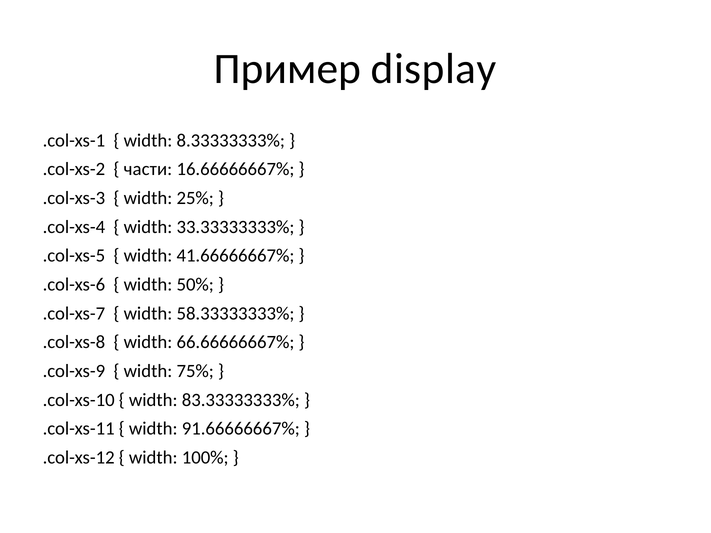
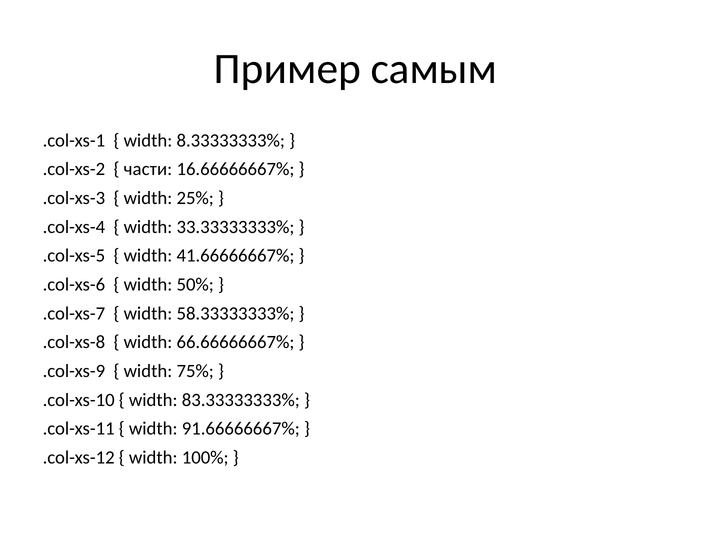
display: display -> самым
